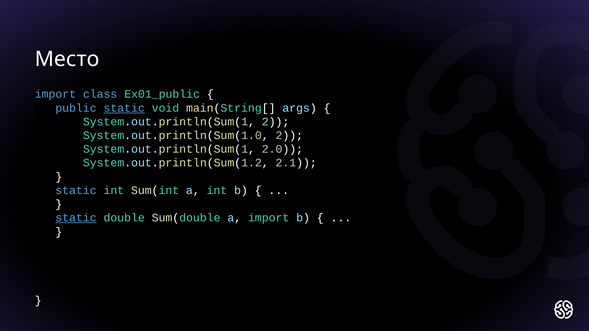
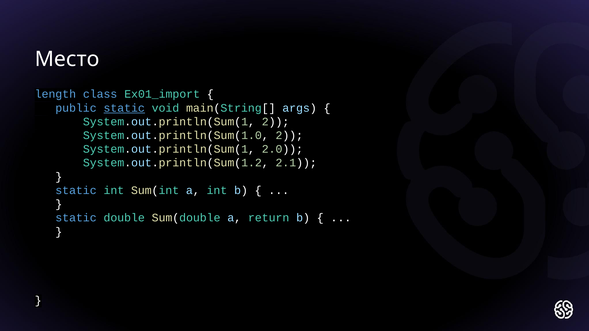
import at (55, 94): import -> length
Ex01_public: Ex01_public -> Ex01_import
static at (76, 218) underline: present -> none
a import: import -> return
